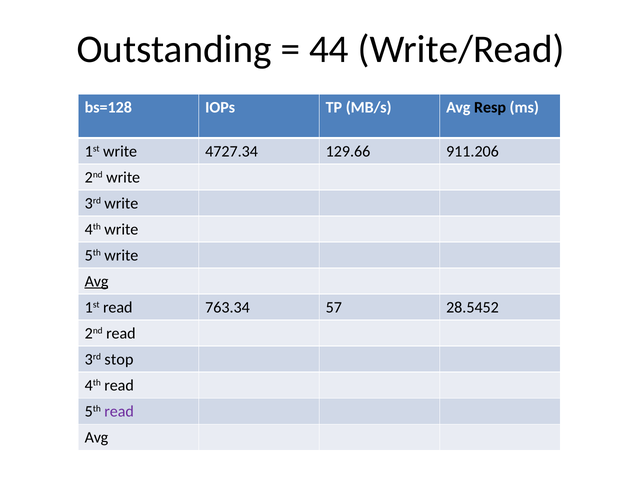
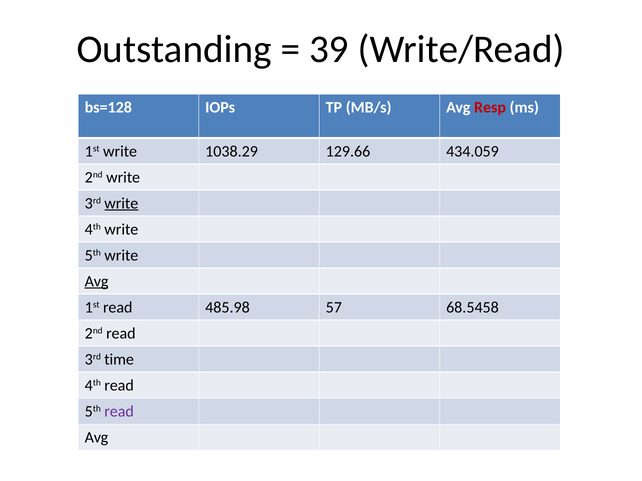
44: 44 -> 39
Resp colour: black -> red
4727.34: 4727.34 -> 1038.29
911.206: 911.206 -> 434.059
write at (121, 203) underline: none -> present
763.34: 763.34 -> 485.98
28.5452: 28.5452 -> 68.5458
stop: stop -> time
